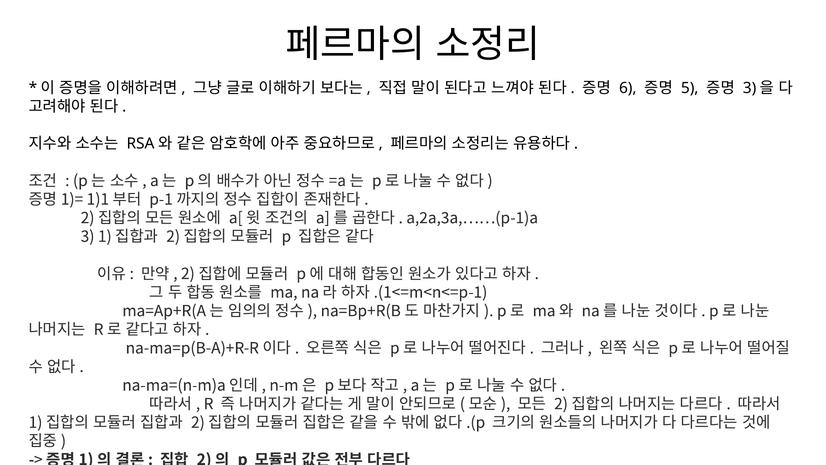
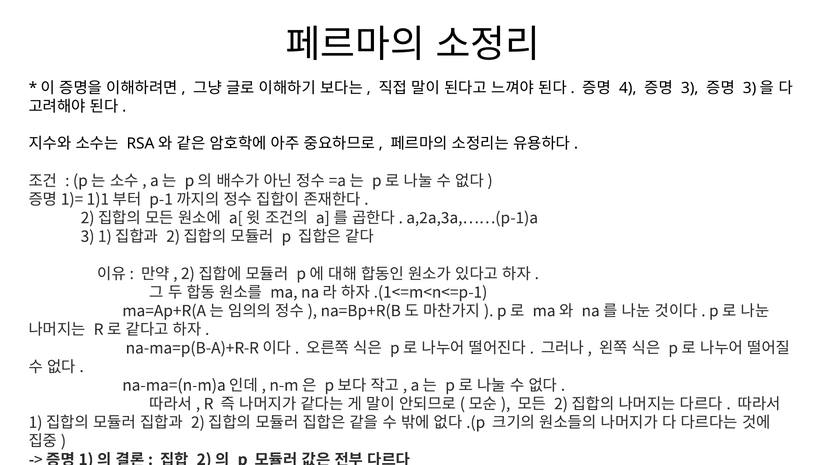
6: 6 -> 4
5 at (690, 88): 5 -> 3
